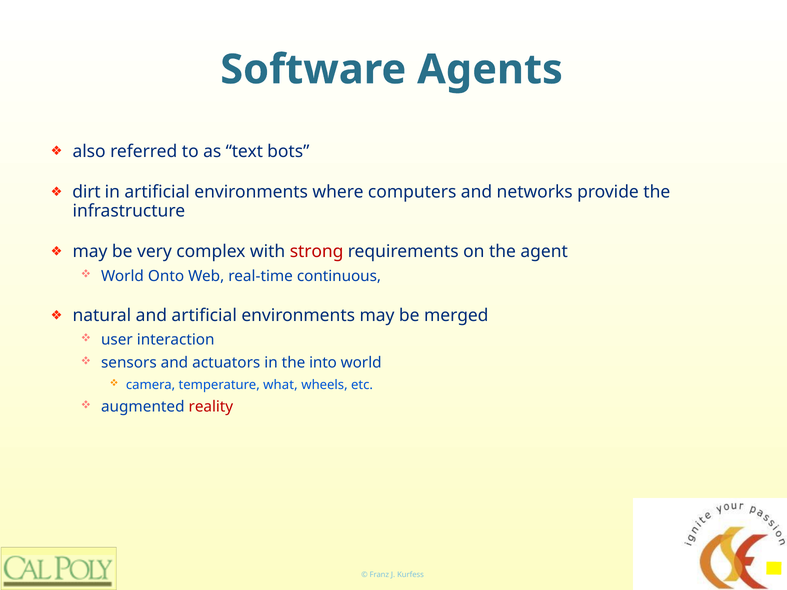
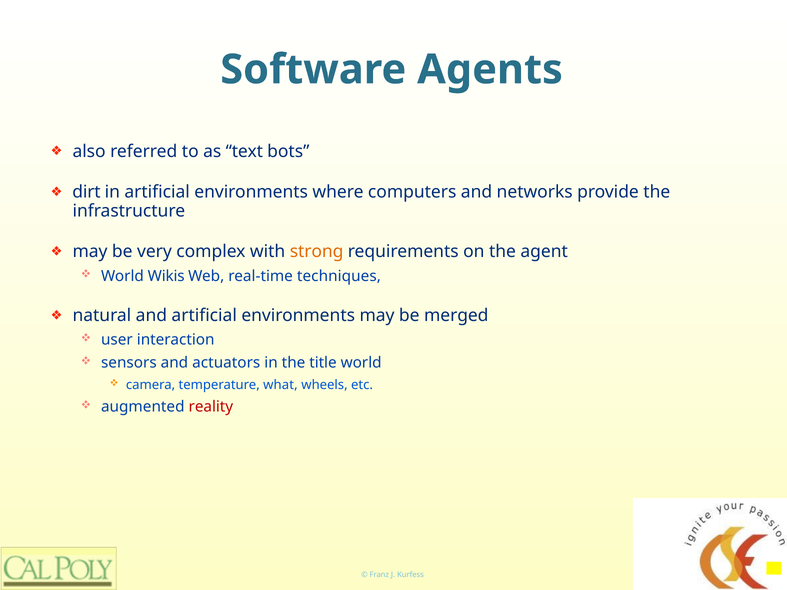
strong colour: red -> orange
Onto: Onto -> Wikis
continuous: continuous -> techniques
into: into -> title
